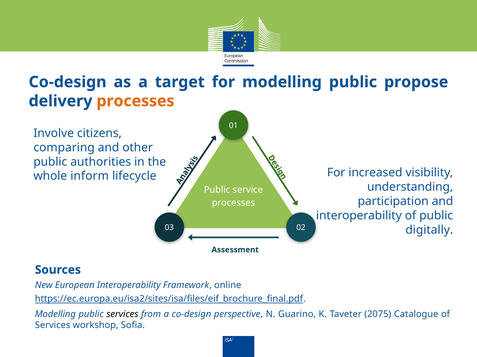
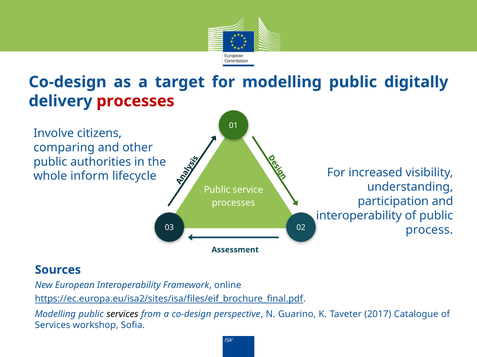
propose: propose -> digitally
processes at (135, 101) colour: orange -> red
digitally: digitally -> process
2075: 2075 -> 2017
